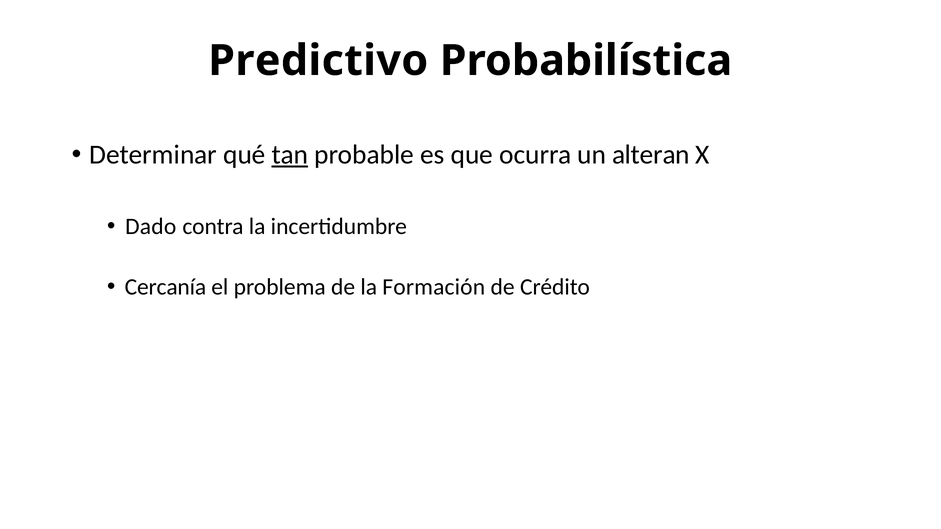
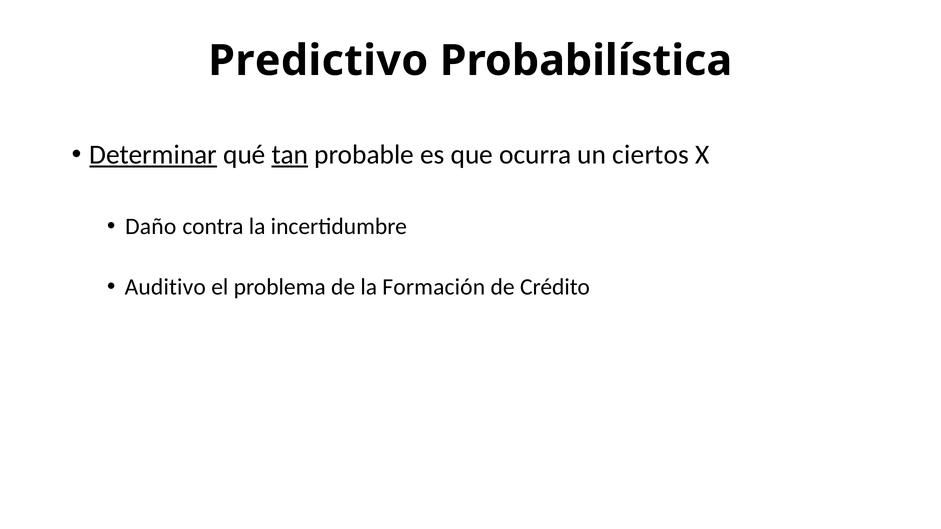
Determinar underline: none -> present
alteran: alteran -> ciertos
Dado: Dado -> Daño
Cercanía: Cercanía -> Auditivo
